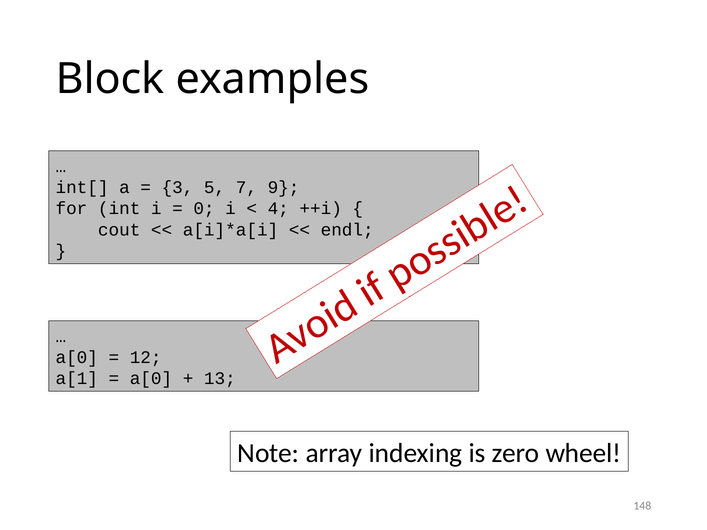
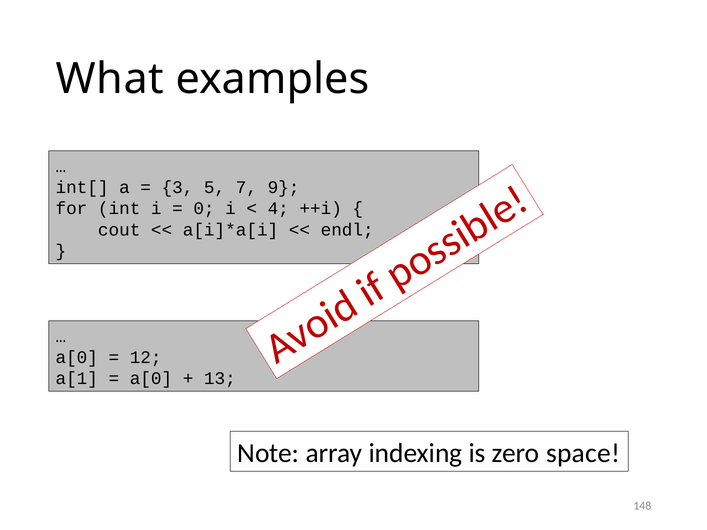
Block: Block -> What
wheel: wheel -> space
